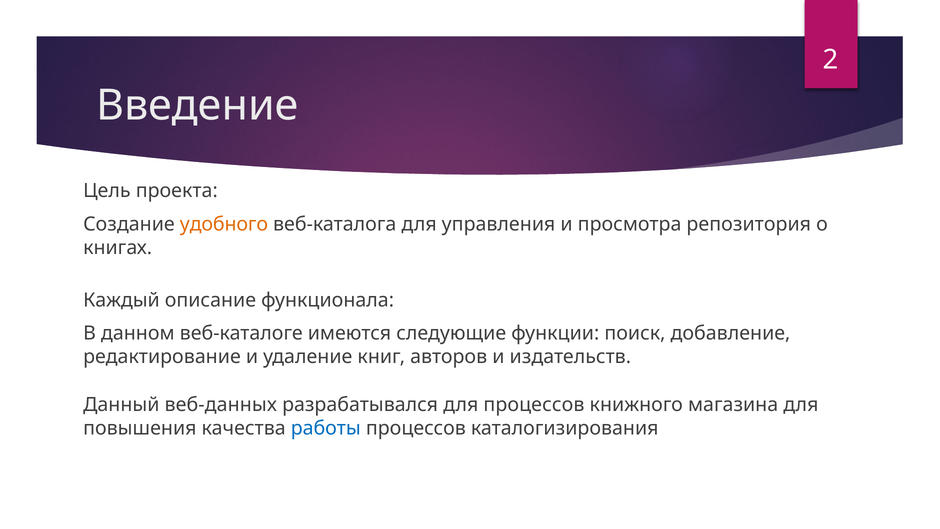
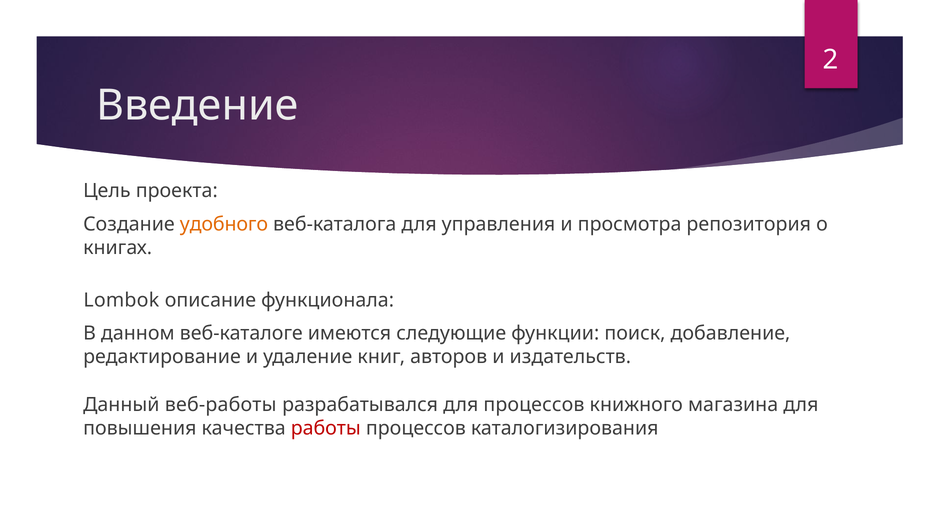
Каждый: Каждый -> Lombok
веб-данных: веб-данных -> веб-работы
работы colour: blue -> red
